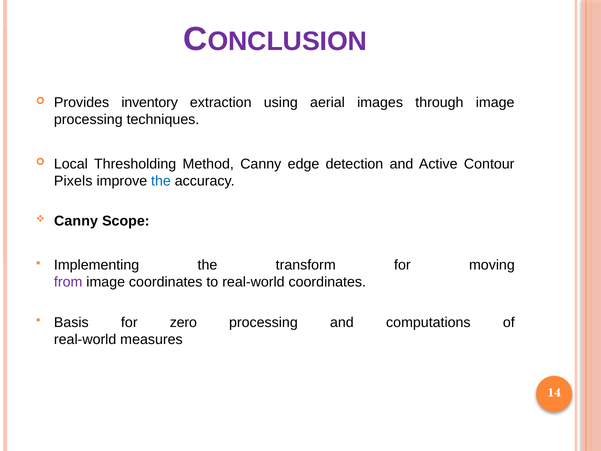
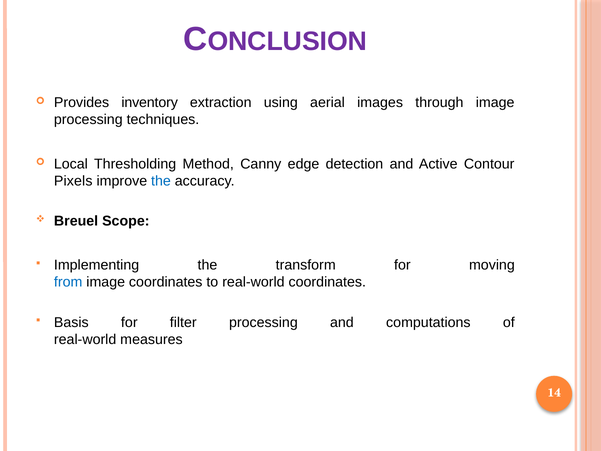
Canny at (76, 221): Canny -> Breuel
from colour: purple -> blue
zero: zero -> filter
